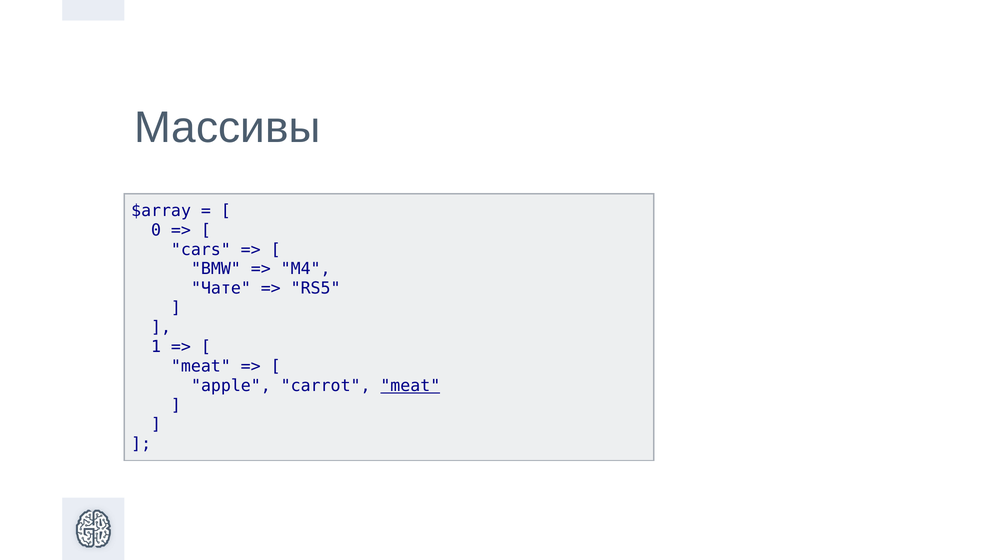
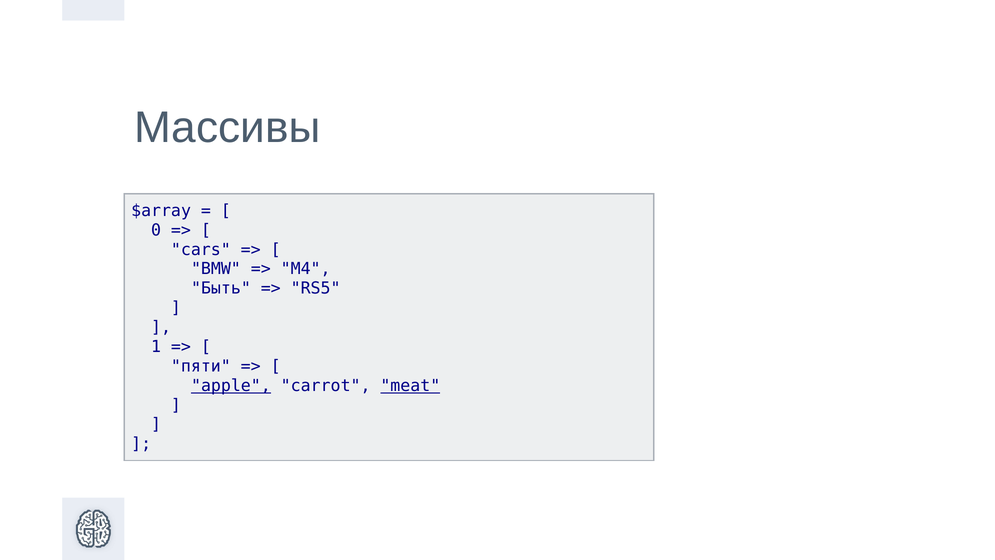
Чате: Чате -> Быть
meat at (201, 366): meat -> пяти
apple underline: none -> present
